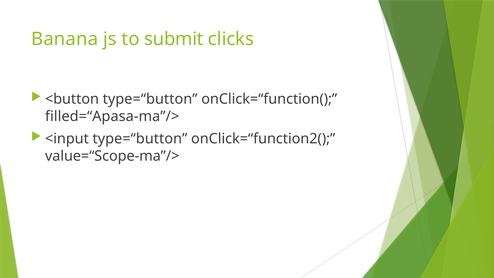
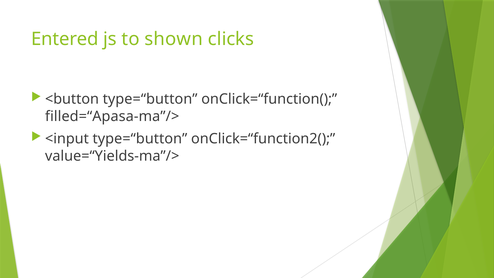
Banana: Banana -> Entered
submit: submit -> shown
value=“Scope-ma”/>: value=“Scope-ma”/> -> value=“Yields-ma”/>
